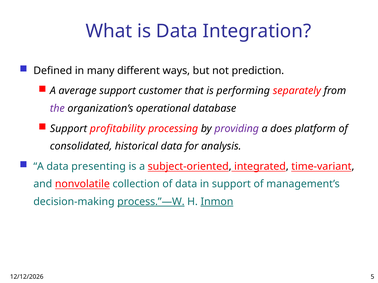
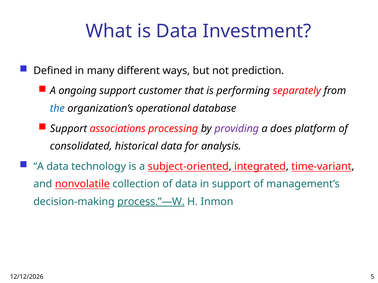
Integration: Integration -> Investment
average: average -> ongoing
the colour: purple -> blue
profitability: profitability -> associations
presenting: presenting -> technology
Inmon underline: present -> none
